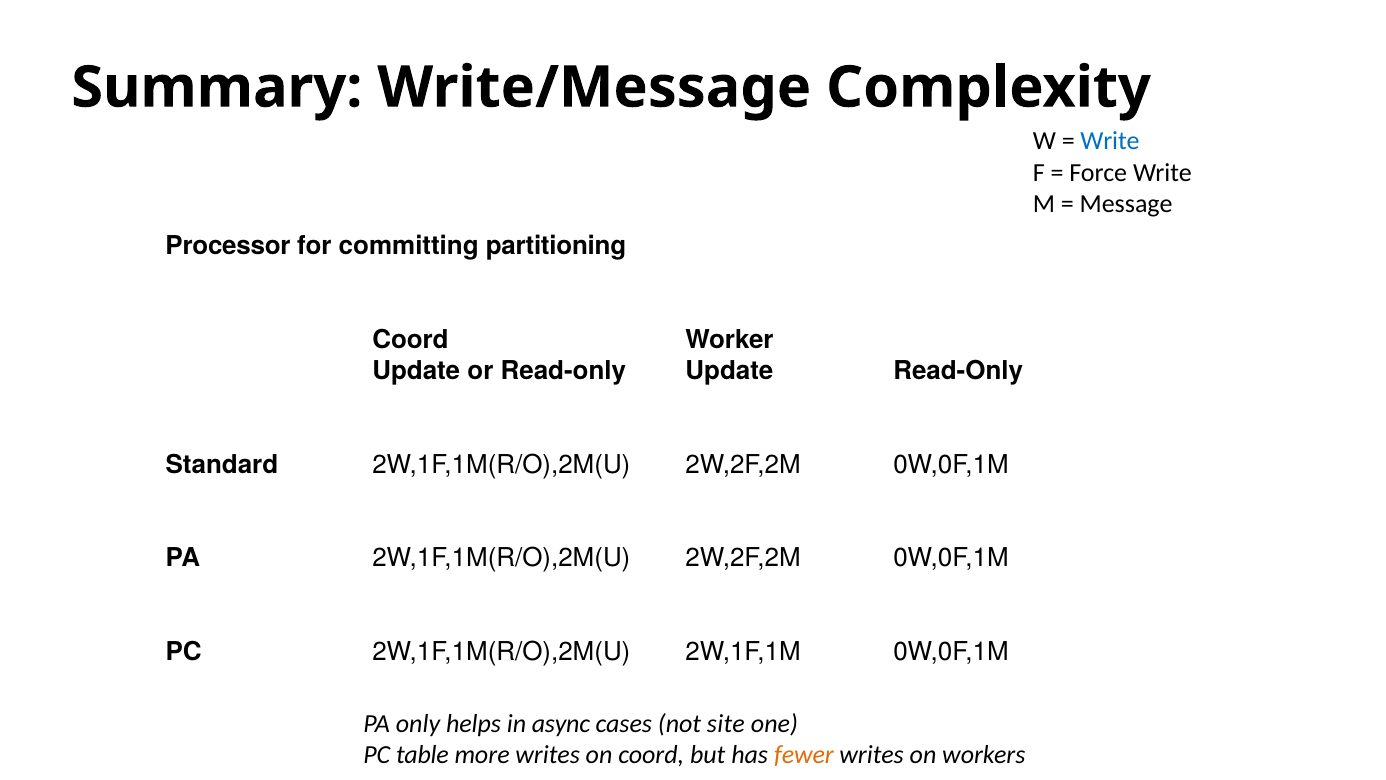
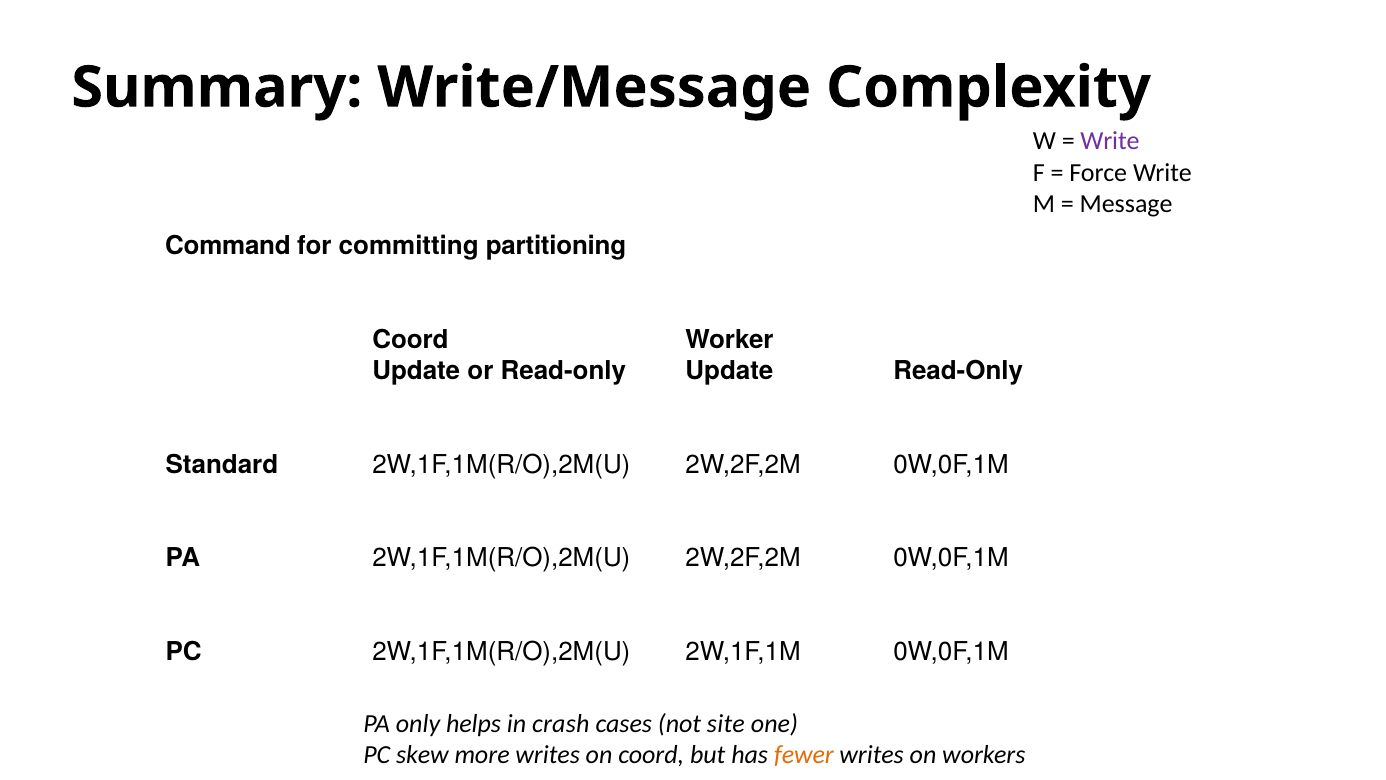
Write at (1110, 141) colour: blue -> purple
Processor: Processor -> Command
async: async -> crash
table: table -> skew
